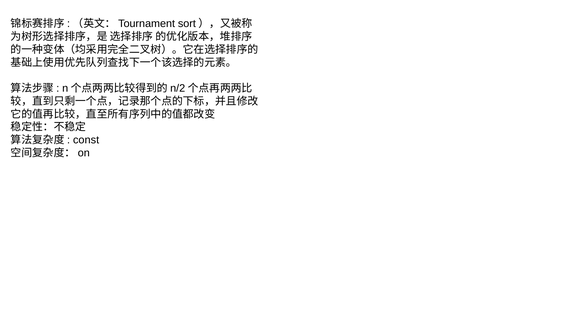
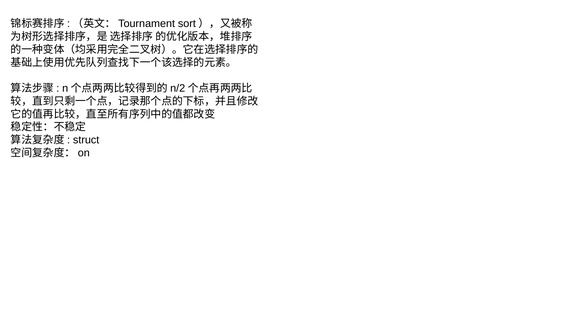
const: const -> struct
